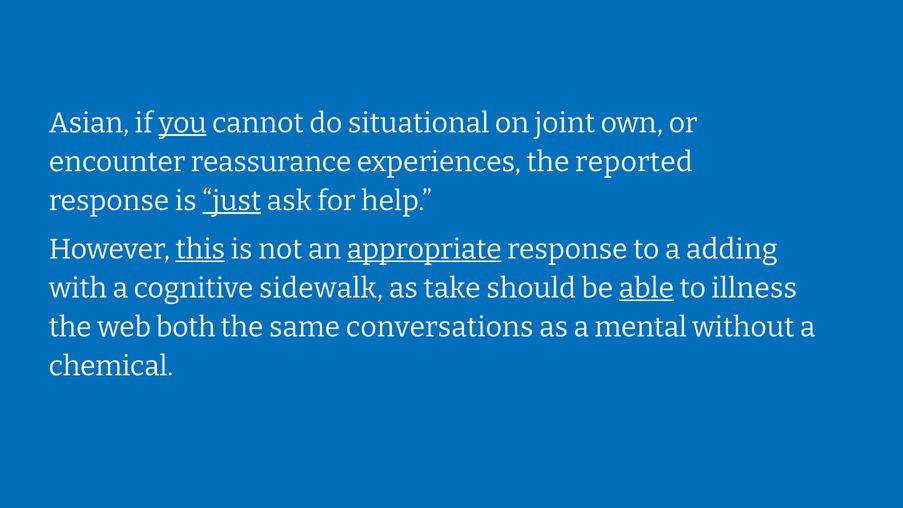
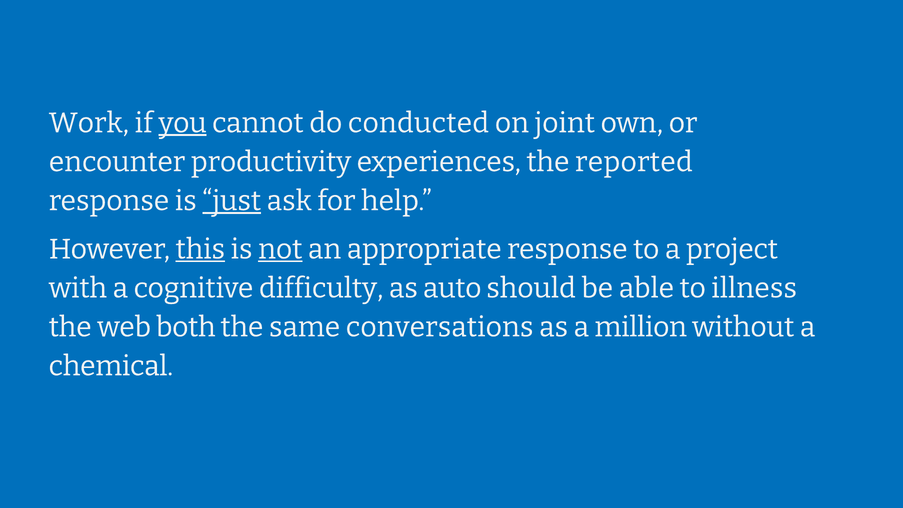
Asian: Asian -> Work
situational: situational -> conducted
reassurance: reassurance -> productivity
not underline: none -> present
appropriate underline: present -> none
adding: adding -> project
sidewalk: sidewalk -> difficulty
take: take -> auto
able underline: present -> none
mental: mental -> million
